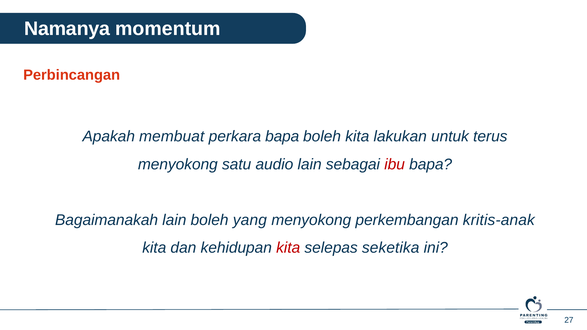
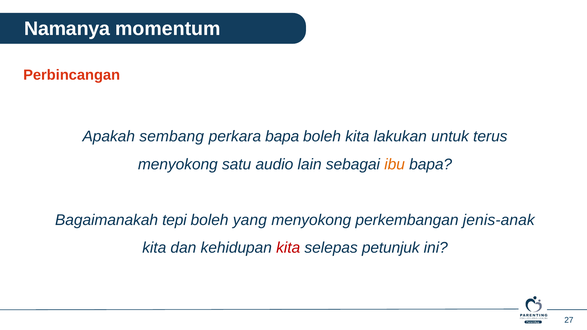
membuat: membuat -> sembang
ibu colour: red -> orange
Bagaimanakah lain: lain -> tepi
kritis-anak: kritis-anak -> jenis-anak
seketika: seketika -> petunjuk
